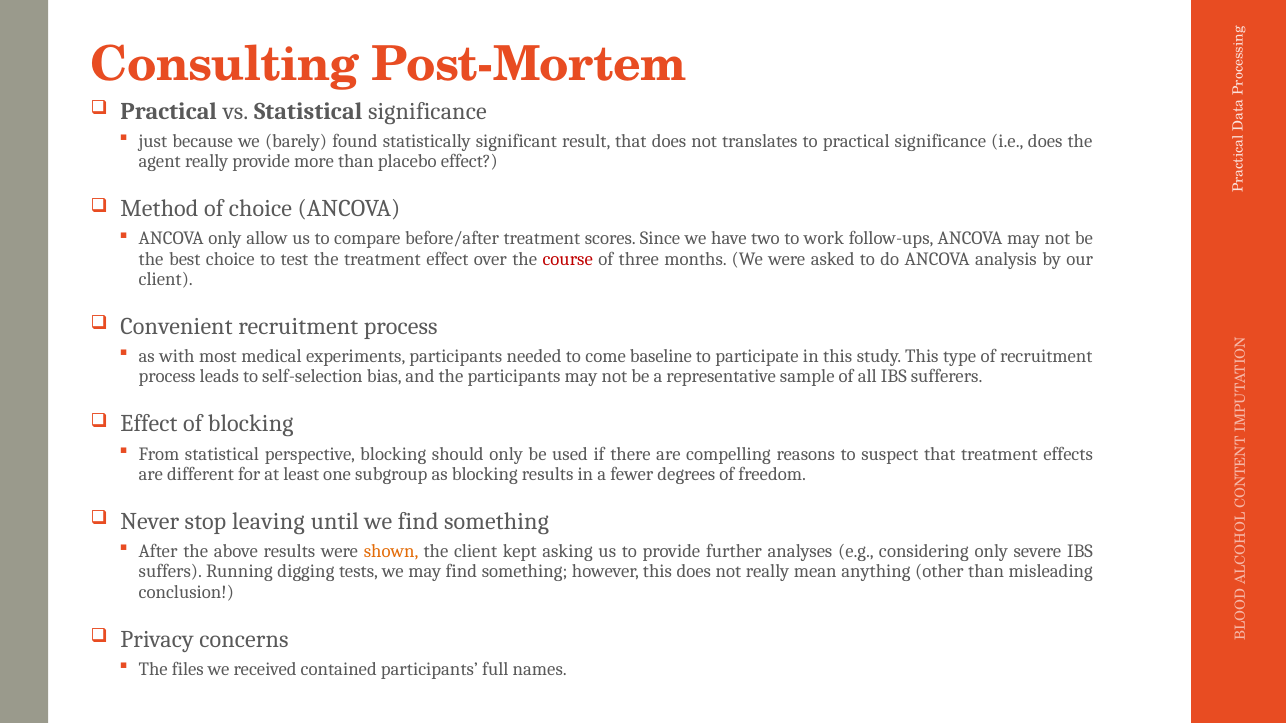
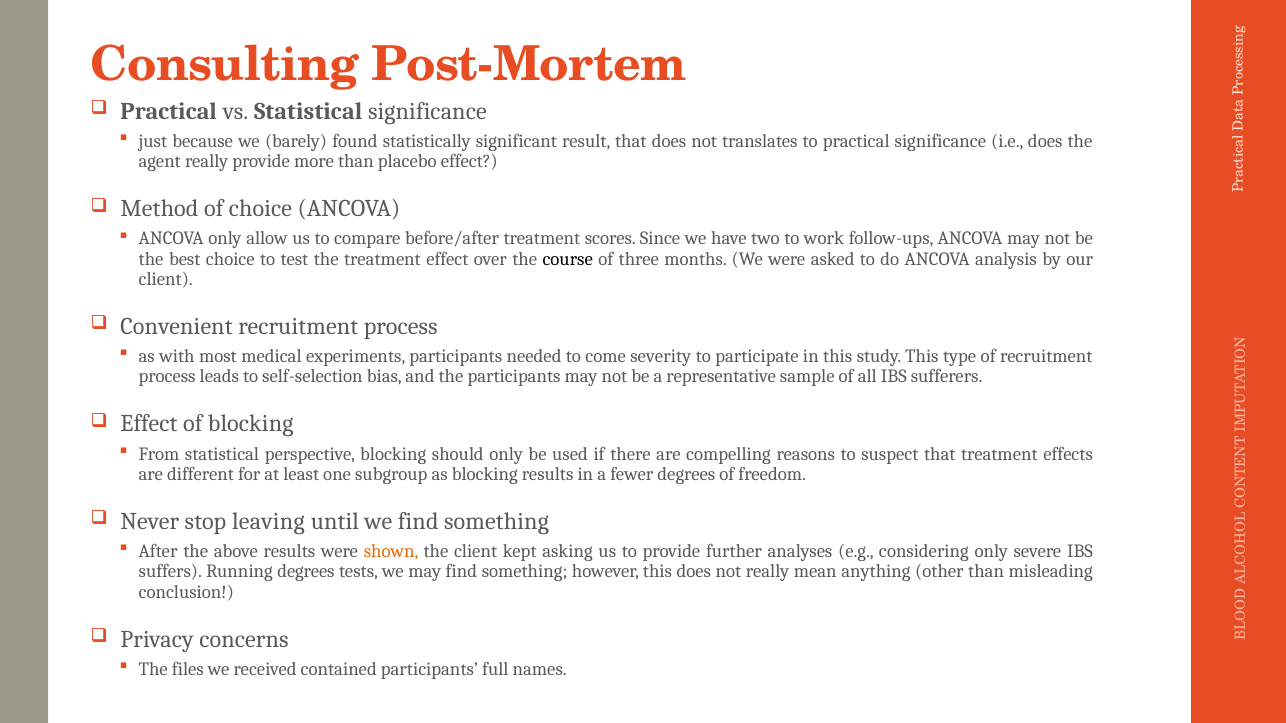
course colour: red -> black
baseline: baseline -> severity
Running digging: digging -> degrees
